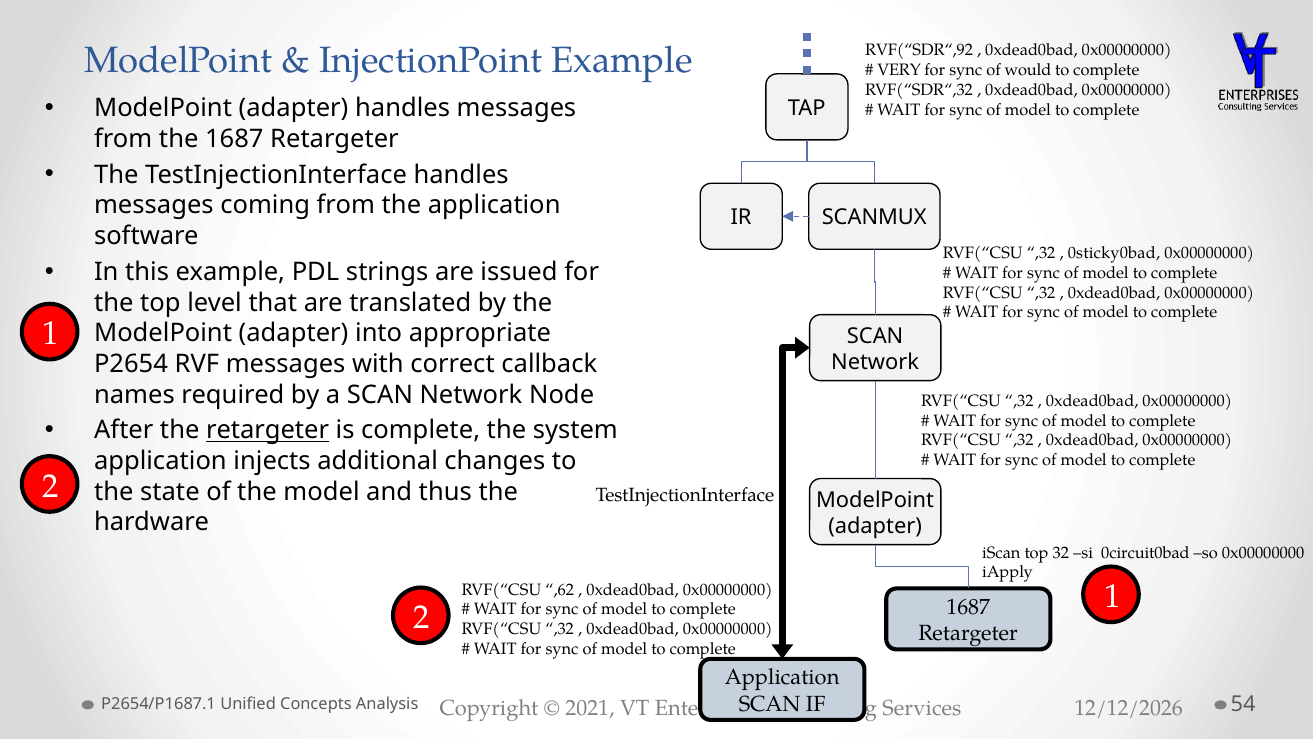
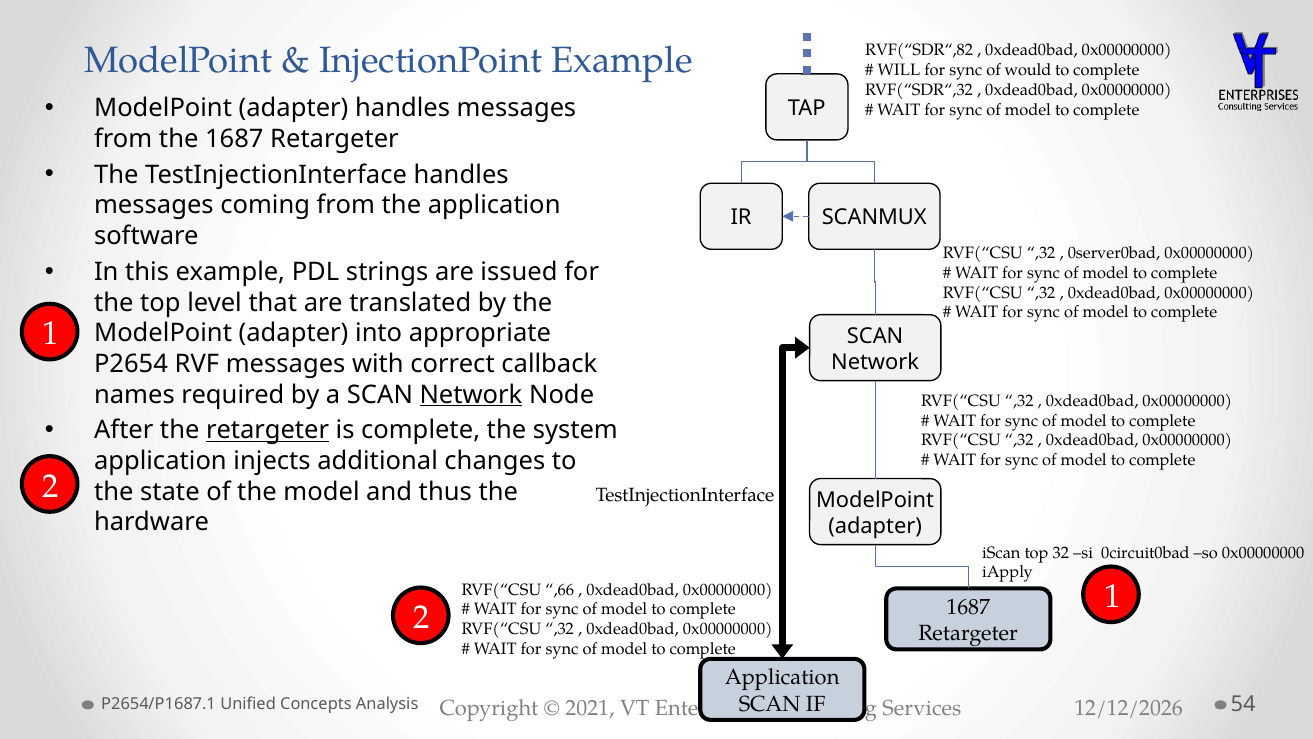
RVF(“SDR“,92: RVF(“SDR“,92 -> RVF(“SDR“,82
VERY: VERY -> WILL
0sticky0bad: 0sticky0bad -> 0server0bad
Network at (471, 394) underline: none -> present
,62: ,62 -> ,66
